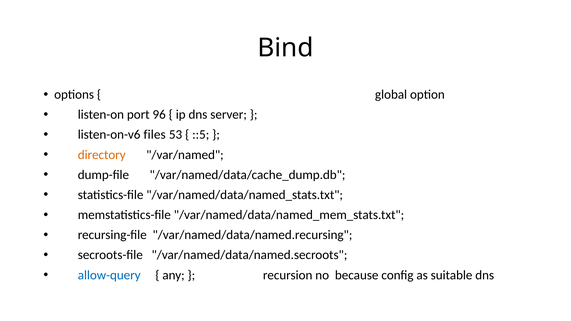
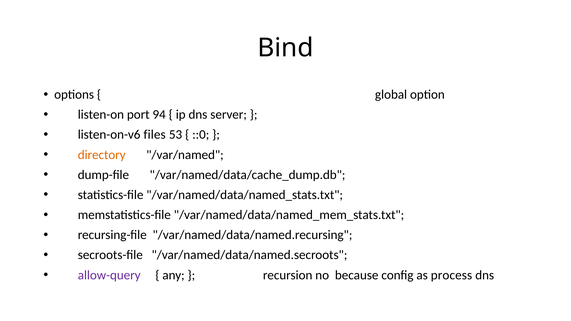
96: 96 -> 94
::5: ::5 -> ::0
allow-query colour: blue -> purple
suitable: suitable -> process
